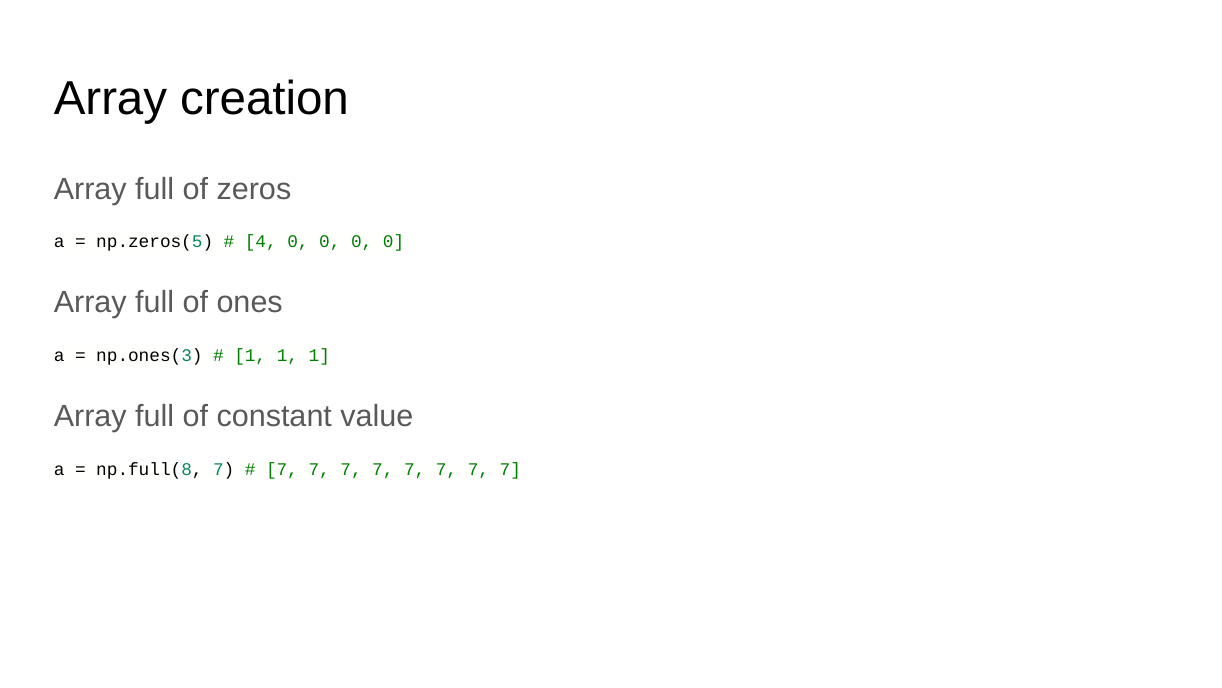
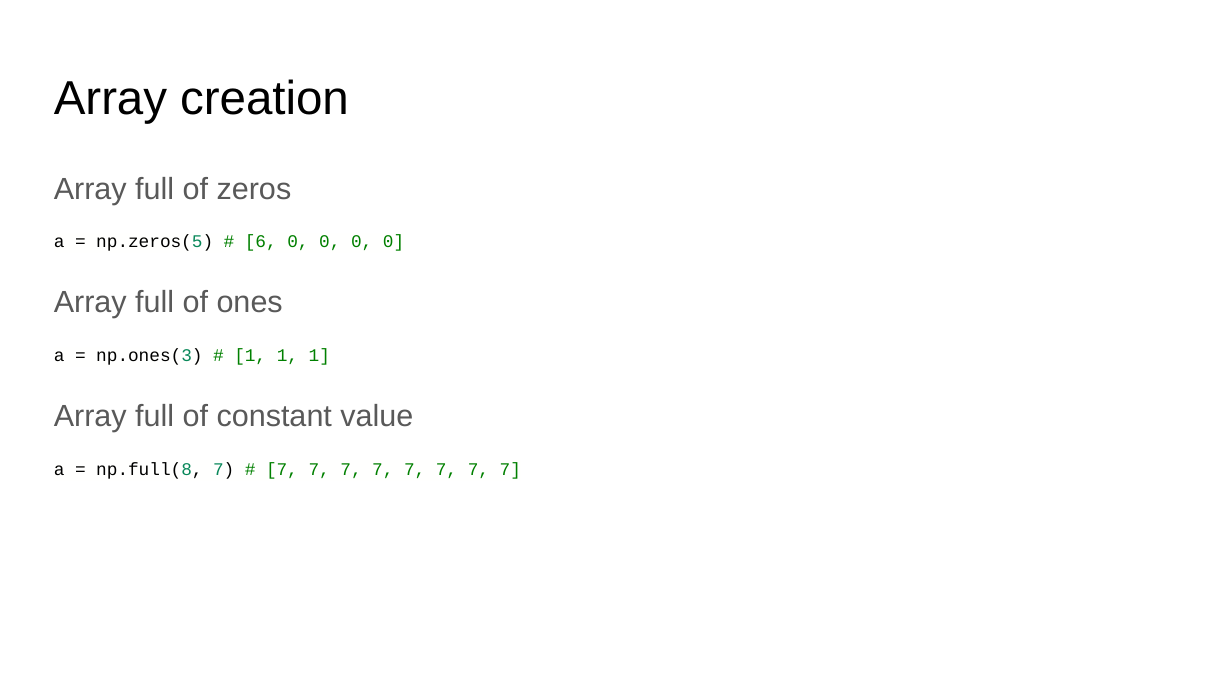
4: 4 -> 6
